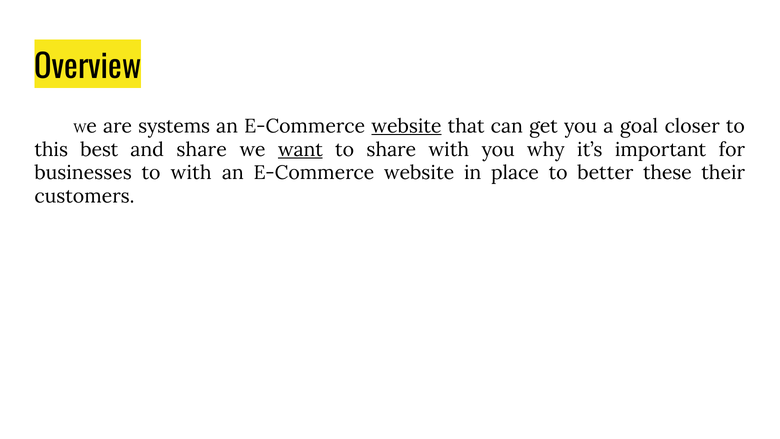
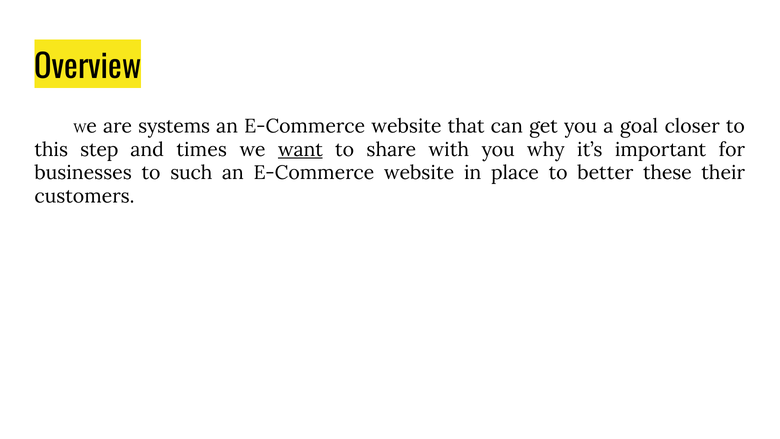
website at (406, 126) underline: present -> none
best: best -> step
and share: share -> times
to with: with -> such
